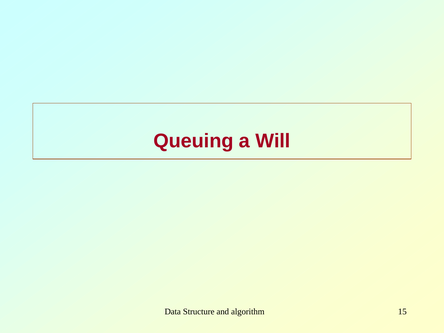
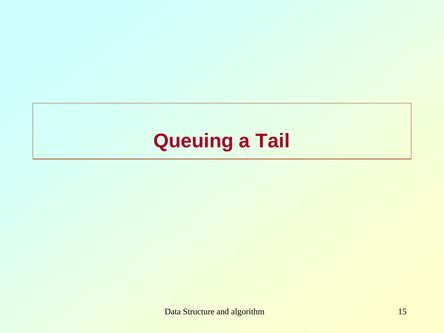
Will: Will -> Tail
